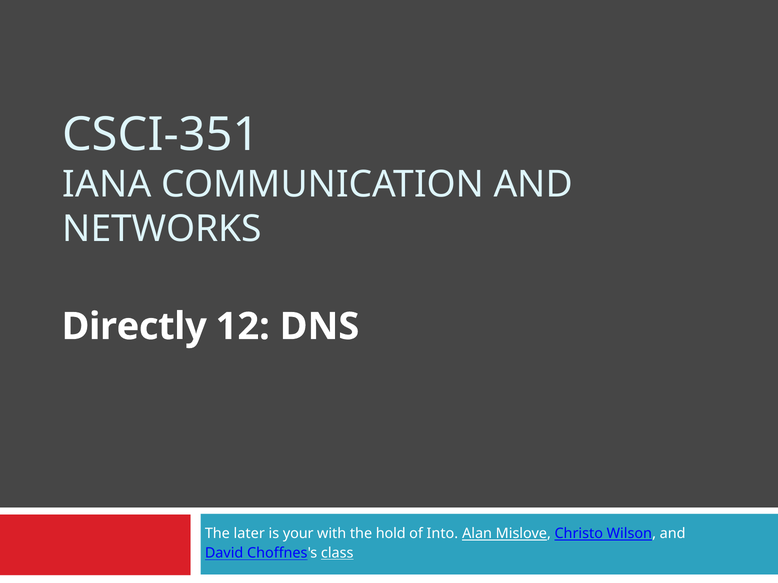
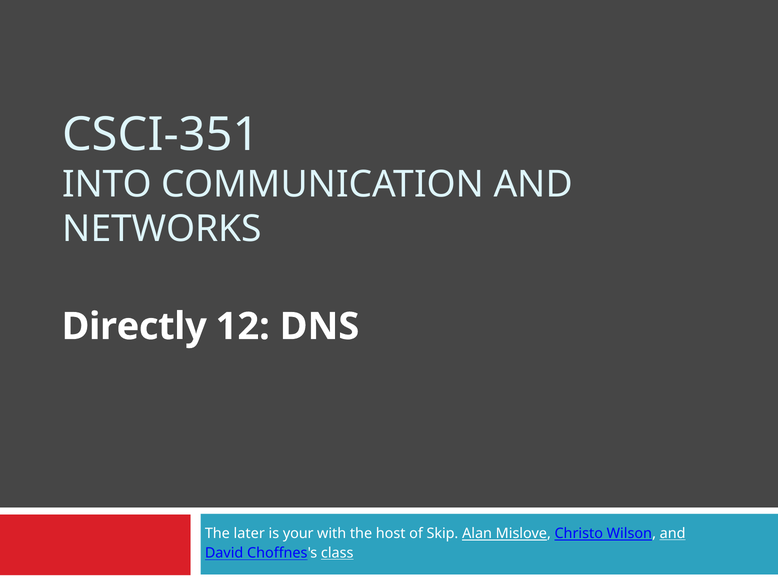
IANA: IANA -> INTO
hold: hold -> host
Into: Into -> Skip
and at (673, 534) underline: none -> present
